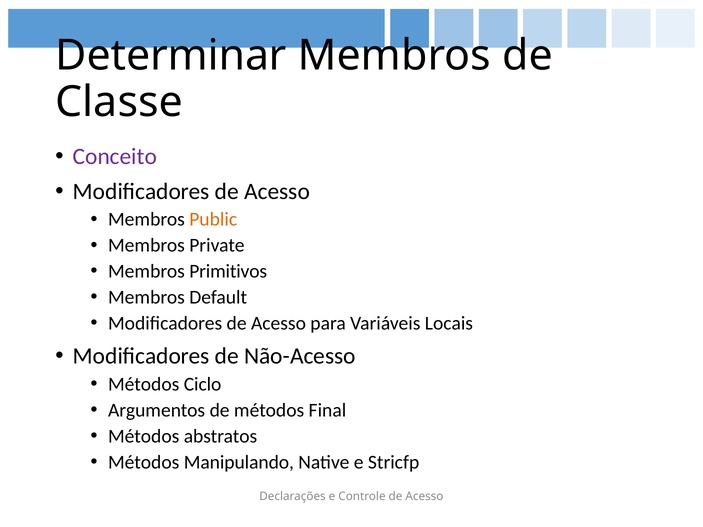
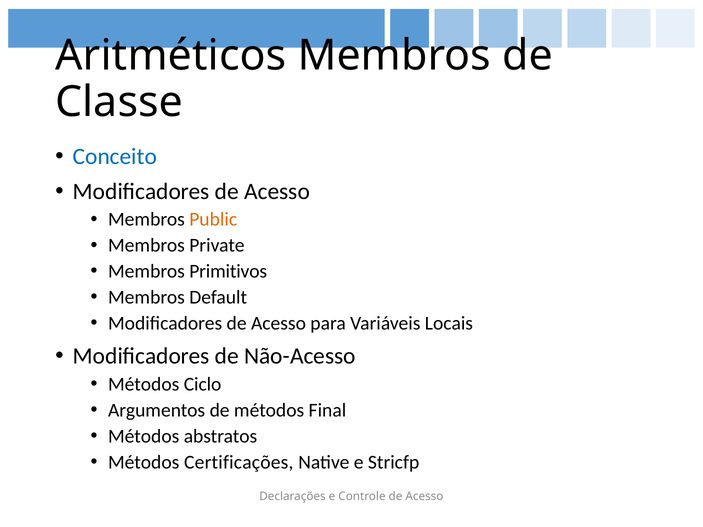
Determinar: Determinar -> Aritméticos
Conceito colour: purple -> blue
Manipulando: Manipulando -> Certificações
